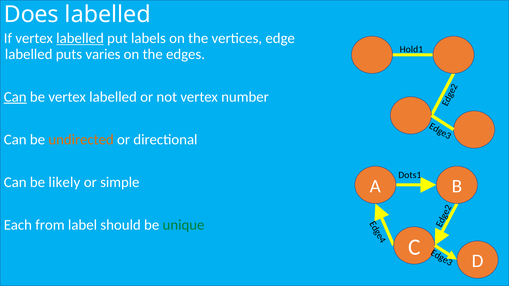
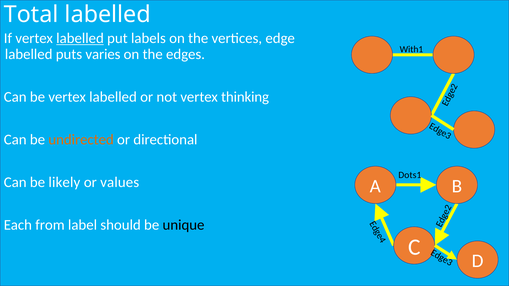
Does: Does -> Total
Hold1: Hold1 -> With1
Can at (15, 97) underline: present -> none
number: number -> thinking
simple: simple -> values
unique colour: green -> black
